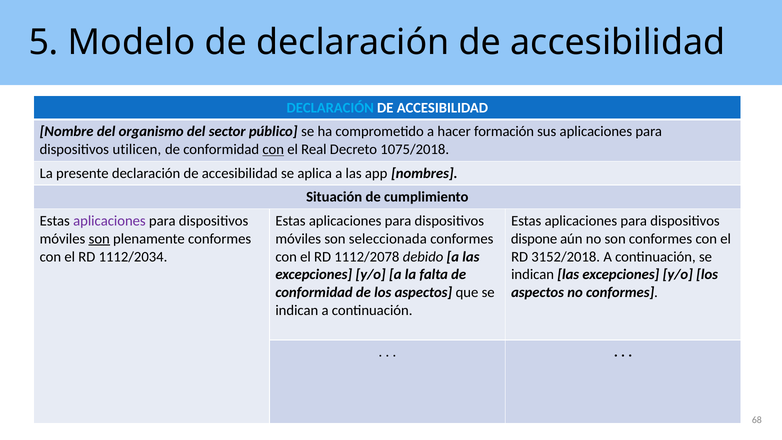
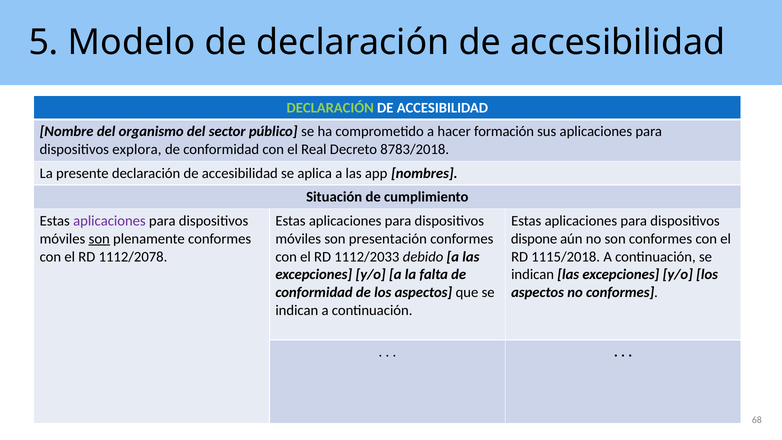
DECLARACIÓN at (330, 108) colour: light blue -> light green
utilicen: utilicen -> explora
con at (273, 149) underline: present -> none
1075/2018: 1075/2018 -> 8783/2018
seleccionada: seleccionada -> presentación
1112/2034: 1112/2034 -> 1112/2078
1112/2078: 1112/2078 -> 1112/2033
3152/2018: 3152/2018 -> 1115/2018
